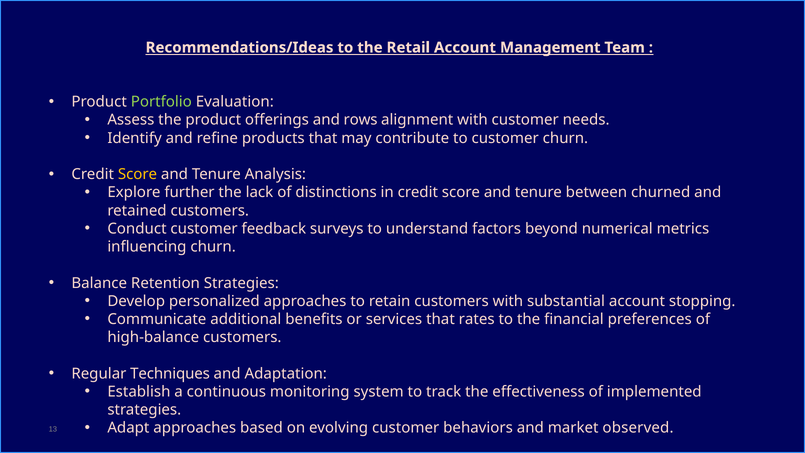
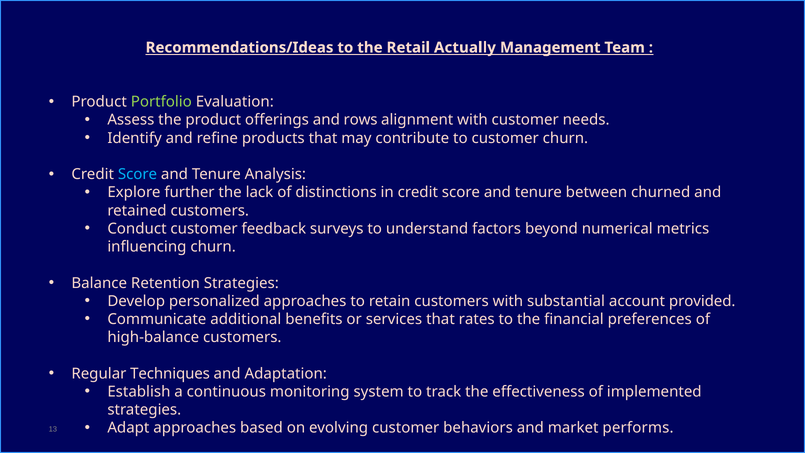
Retail Account: Account -> Actually
Score at (138, 174) colour: yellow -> light blue
stopping: stopping -> provided
observed: observed -> performs
